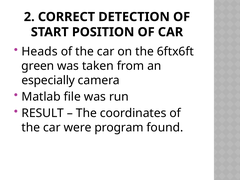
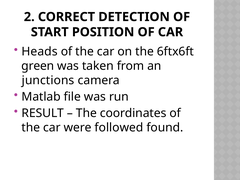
especially: especially -> junctions
program: program -> followed
